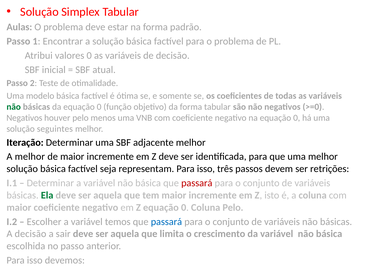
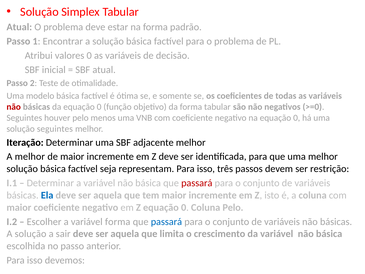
Aulas at (19, 27): Aulas -> Atual
não at (14, 107) colour: green -> red
Negativos at (24, 118): Negativos -> Seguintes
retrições: retrições -> restrição
Ela colour: green -> blue
variável temos: temos -> forma
decisão at (30, 234): decisão -> solução
